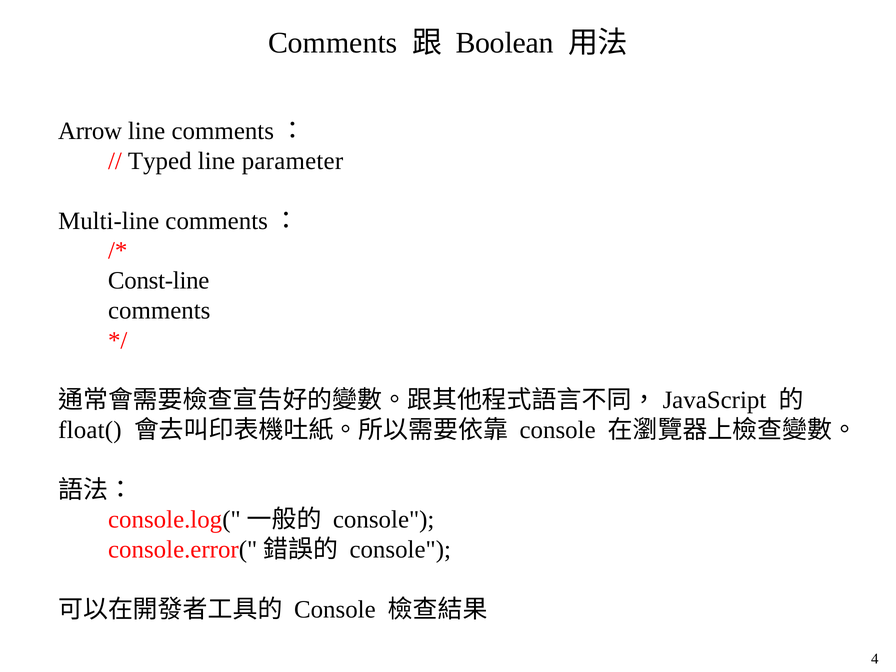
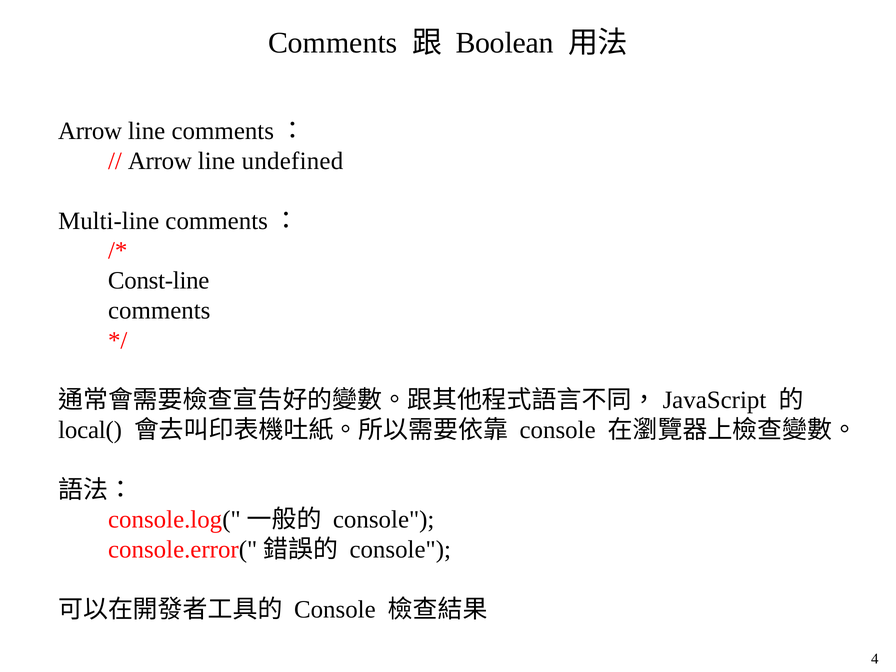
Typed at (160, 161): Typed -> Arrow
parameter: parameter -> undefined
float(: float( -> local(
